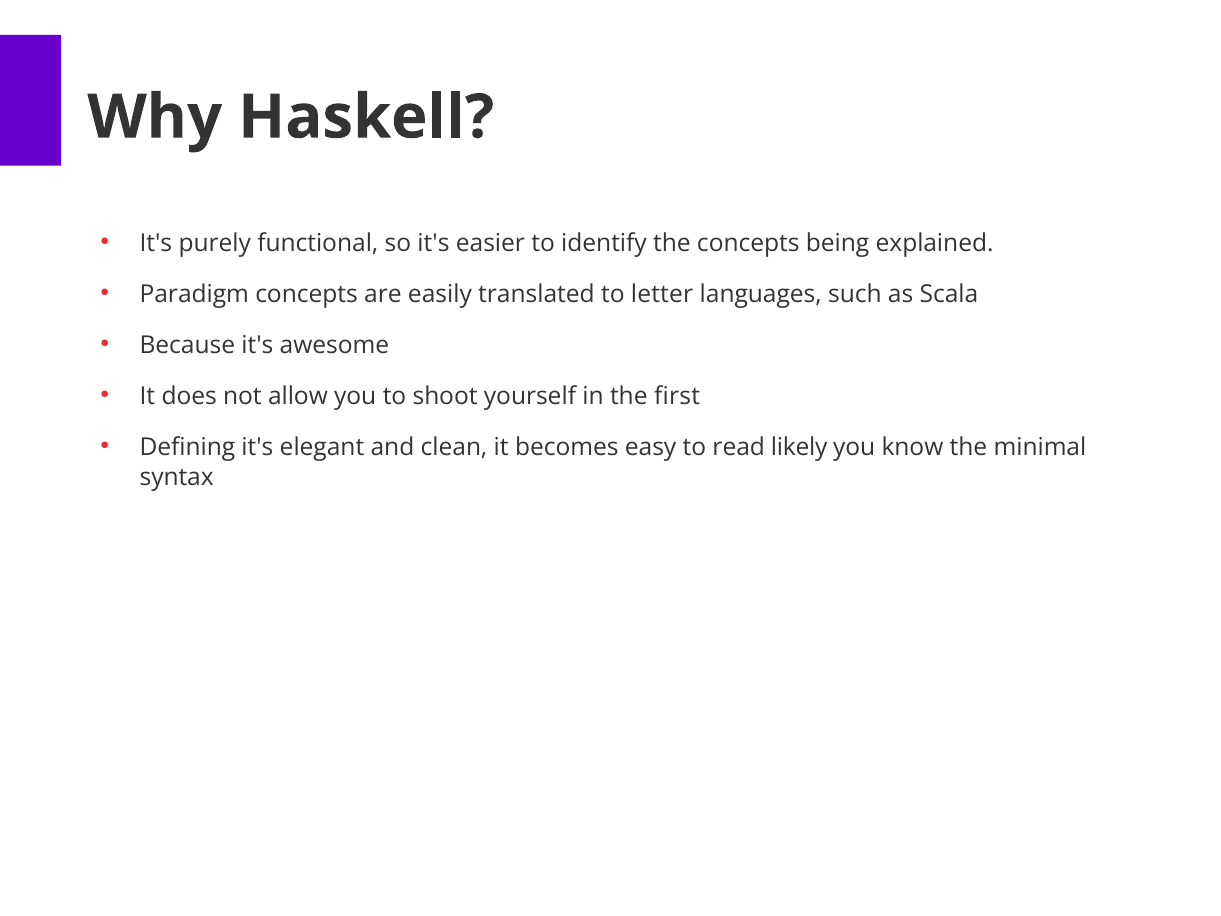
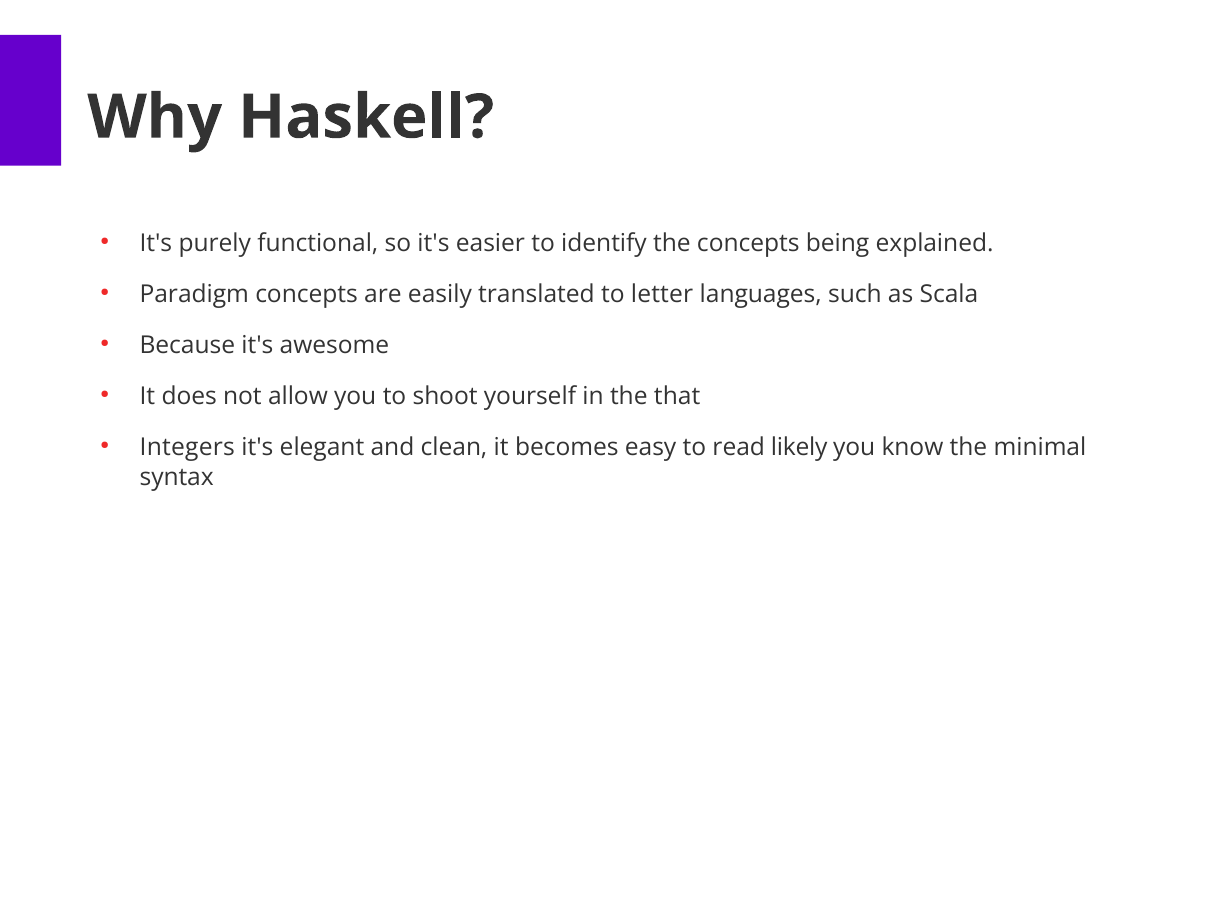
first: first -> that
Defining: Defining -> Integers
